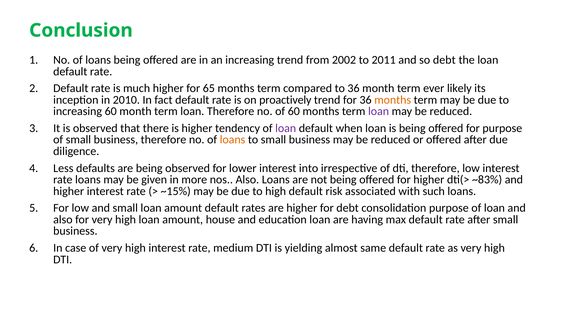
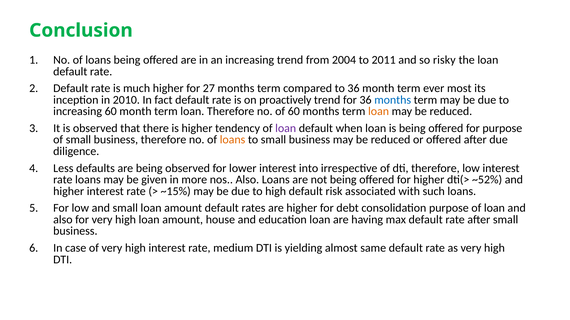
2002: 2002 -> 2004
so debt: debt -> risky
65: 65 -> 27
likely: likely -> most
months at (393, 100) colour: orange -> blue
loan at (379, 112) colour: purple -> orange
~83%: ~83% -> ~52%
